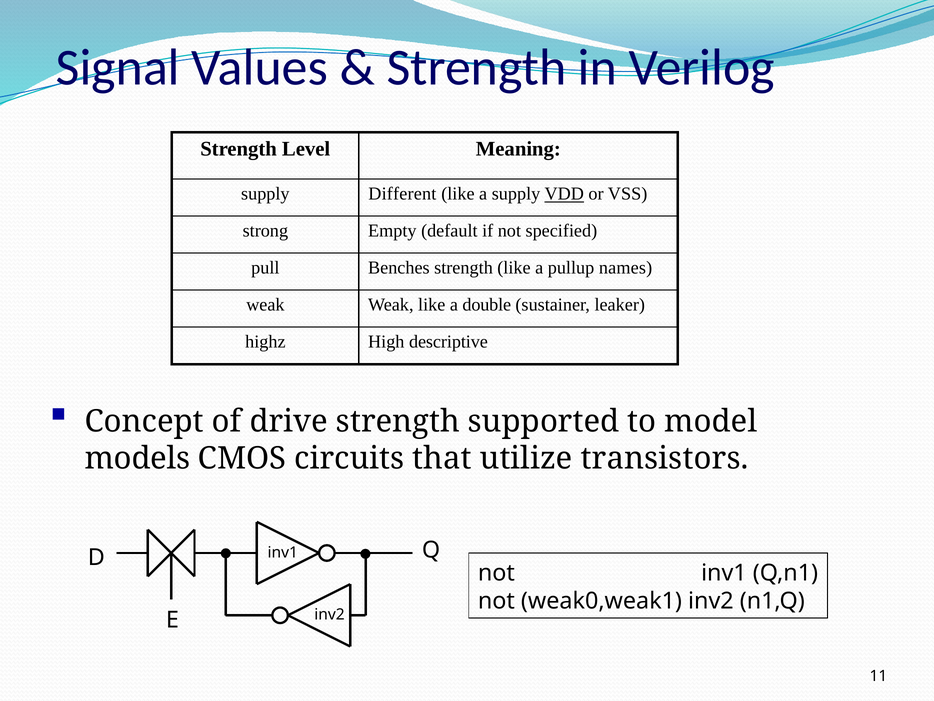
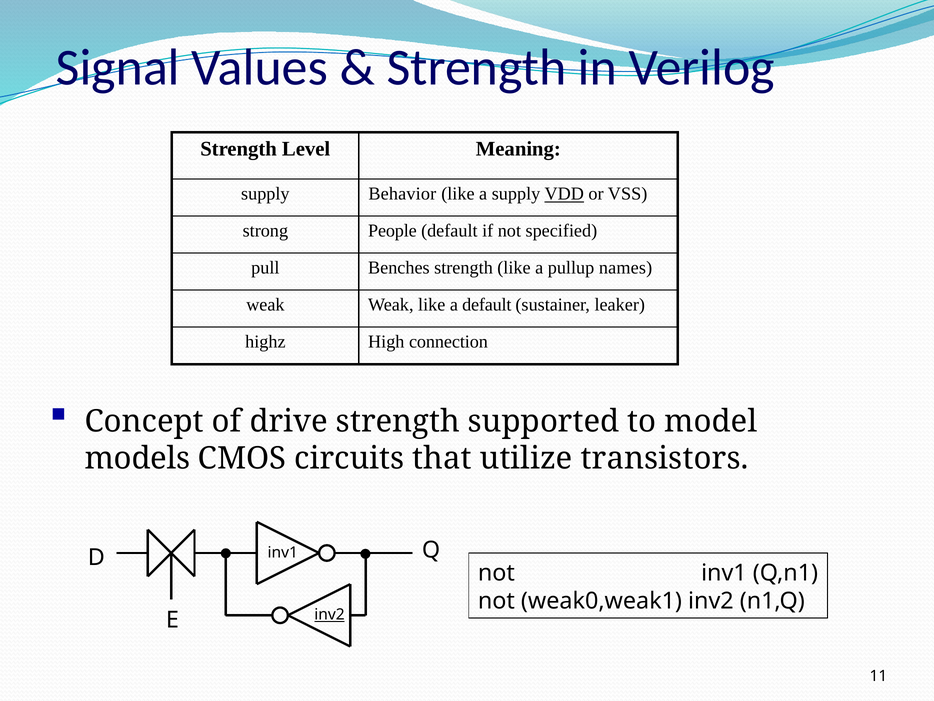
Different: Different -> Behavior
Empty: Empty -> People
a double: double -> default
descriptive: descriptive -> connection
inv2 at (329, 614) underline: none -> present
